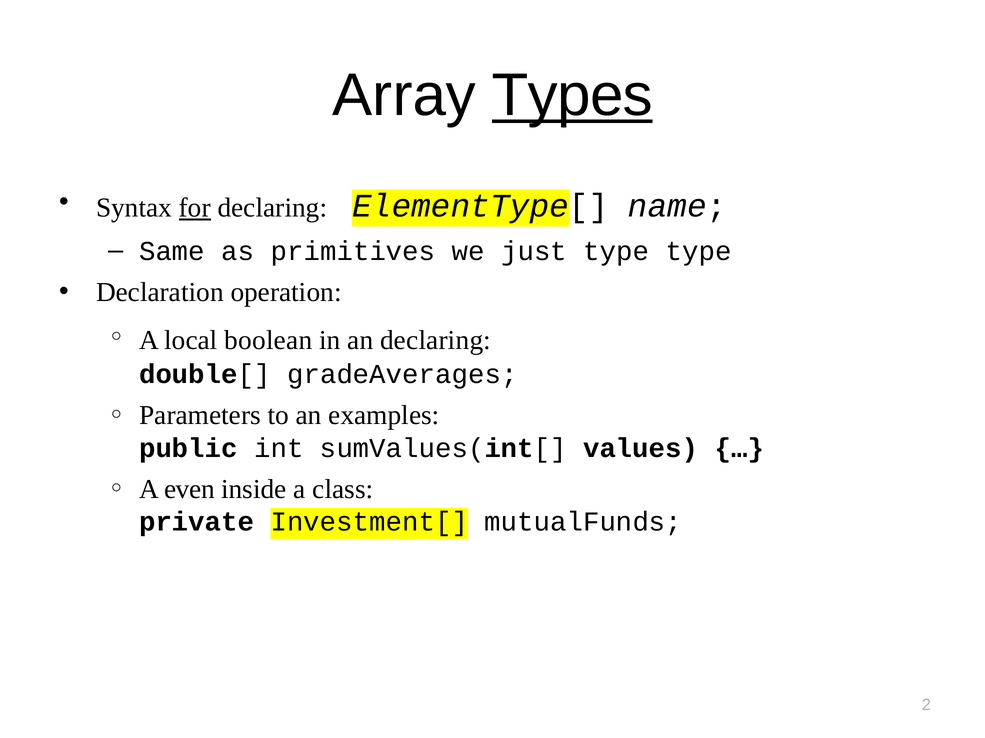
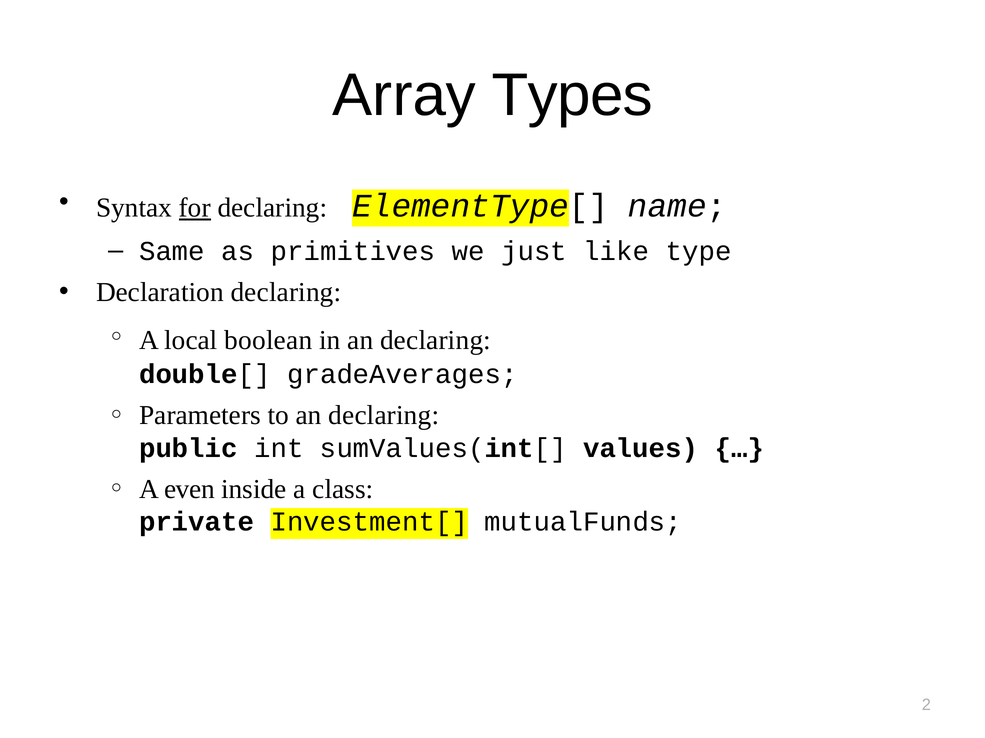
Types underline: present -> none
just type: type -> like
Declaration operation: operation -> declaring
to an examples: examples -> declaring
